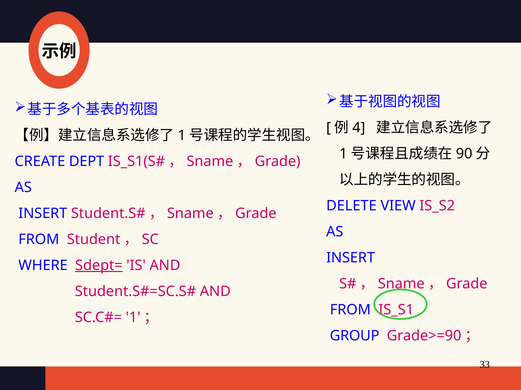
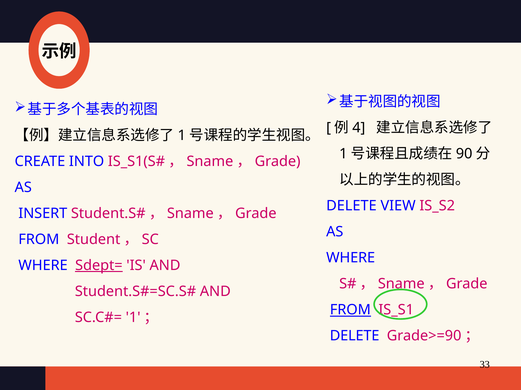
DEPT: DEPT -> INTO
INSERT at (351, 258): INSERT -> WHERE
FROM at (350, 310) underline: none -> present
GROUP at (355, 336): GROUP -> DELETE
